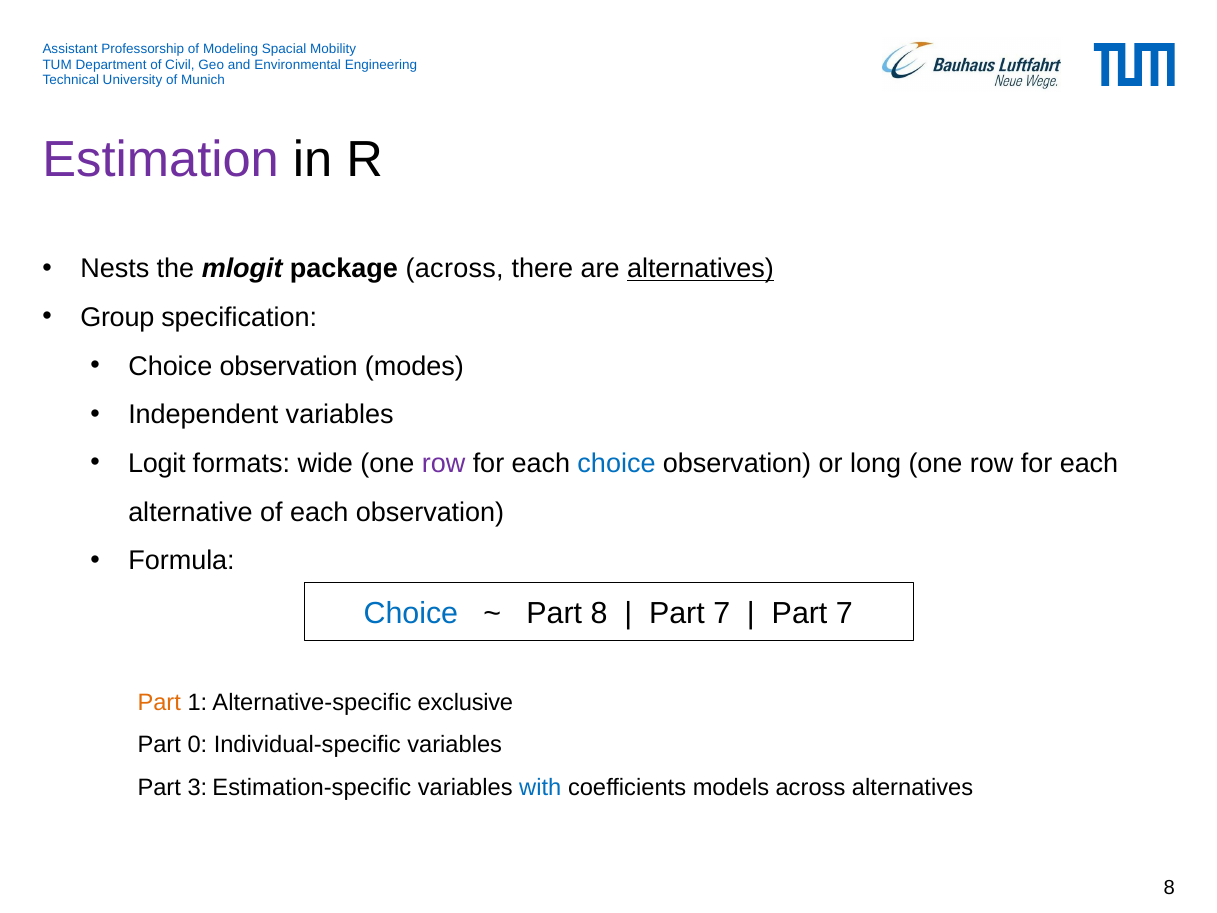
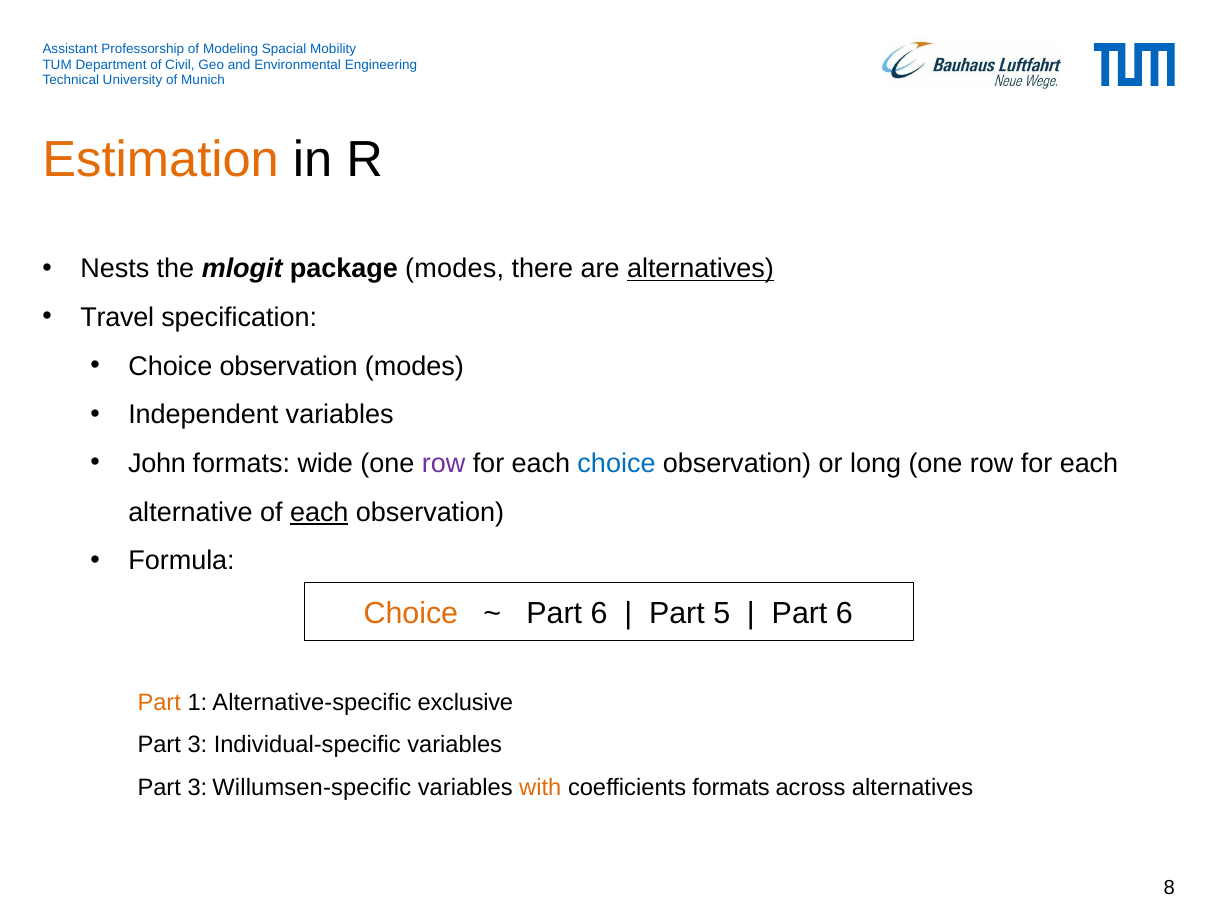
Estimation colour: purple -> orange
package across: across -> modes
Group: Group -> Travel
Logit: Logit -> John
each at (319, 512) underline: none -> present
Choice at (411, 614) colour: blue -> orange
8 at (599, 614): 8 -> 6
7 at (722, 614): 7 -> 5
7 at (844, 614): 7 -> 6
0 at (197, 745): 0 -> 3
Estimation-specific: Estimation-specific -> Willumsen-specific
with colour: blue -> orange
coefficients models: models -> formats
